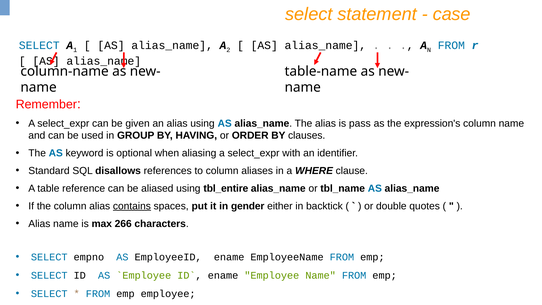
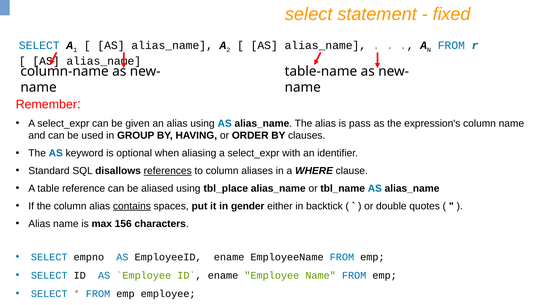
case: case -> fixed
references underline: none -> present
tbl_entire: tbl_entire -> tbl_place
266: 266 -> 156
